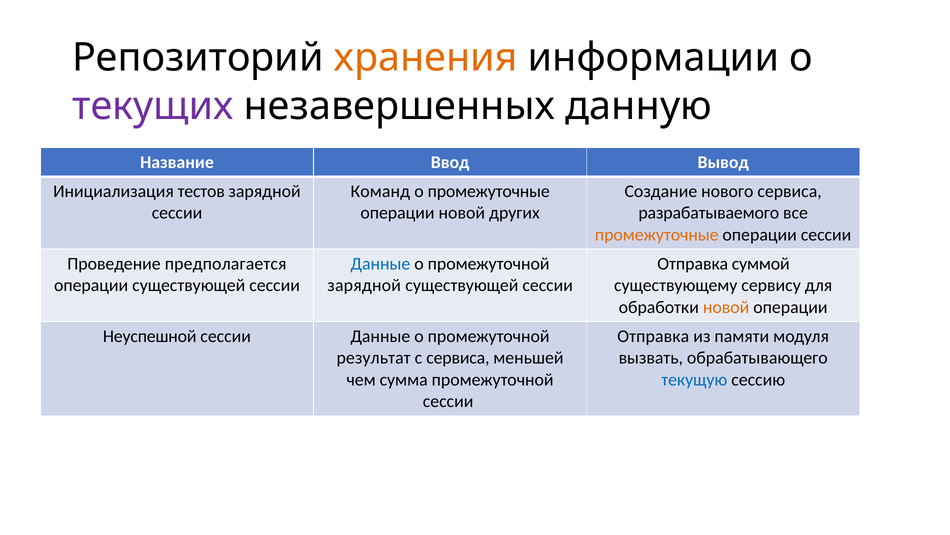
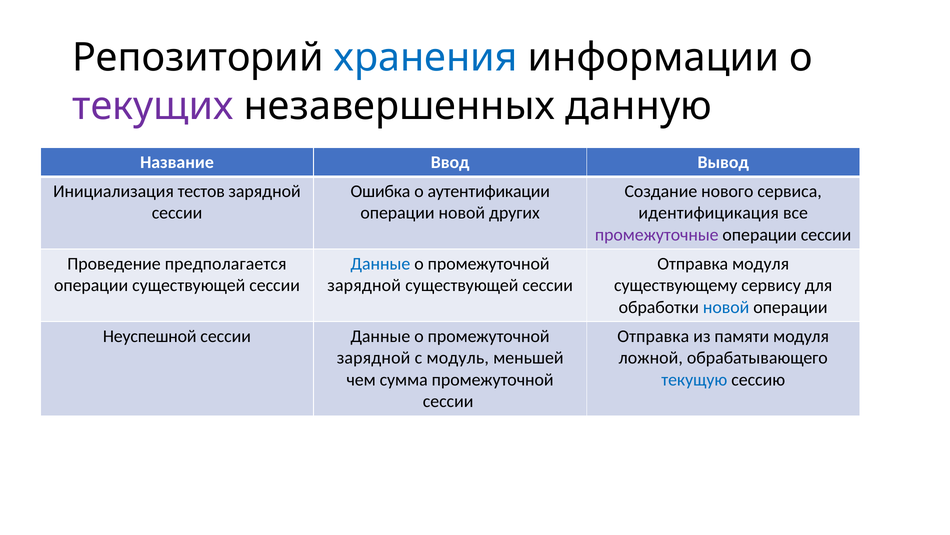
хранения colour: orange -> blue
Команд: Команд -> Ошибка
о промежуточные: промежуточные -> аутентификации
разрабатываемого: разрабатываемого -> идентифицикация
промежуточные at (657, 235) colour: orange -> purple
Отправка суммой: суммой -> модуля
новой at (726, 307) colour: orange -> blue
результат at (374, 358): результат -> зарядной
с сервиса: сервиса -> модуль
вызвать: вызвать -> ложной
